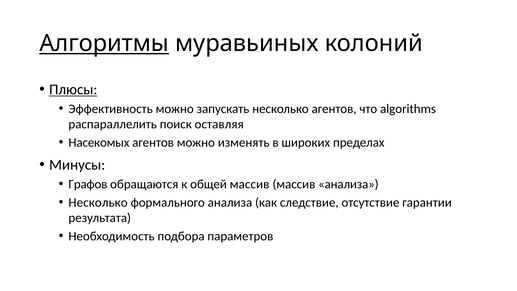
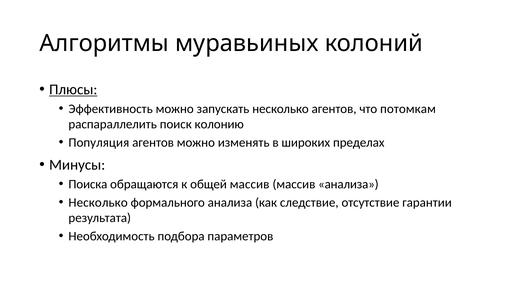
Алгоритмы underline: present -> none
algorithms: algorithms -> потомкам
оставляя: оставляя -> колонию
Насекомых: Насекомых -> Популяция
Графов: Графов -> Поиска
